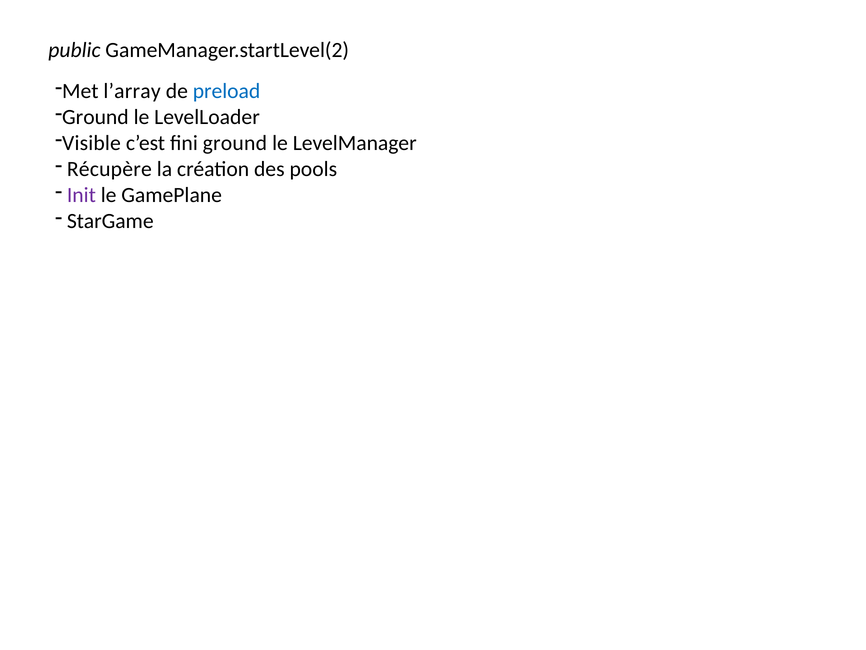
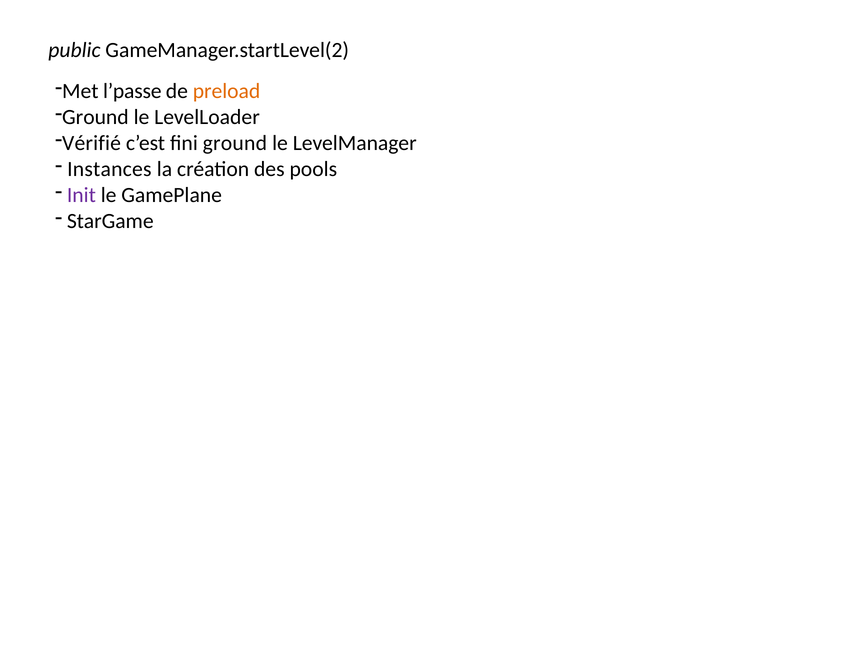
l’array: l’array -> l’passe
preload colour: blue -> orange
Visible: Visible -> Vérifié
Récupère: Récupère -> Instances
